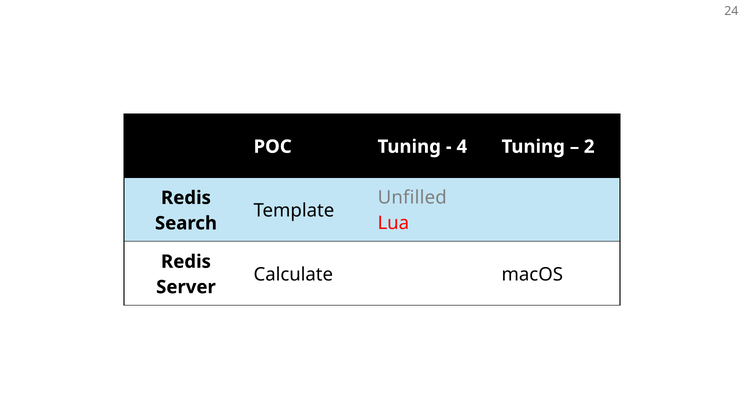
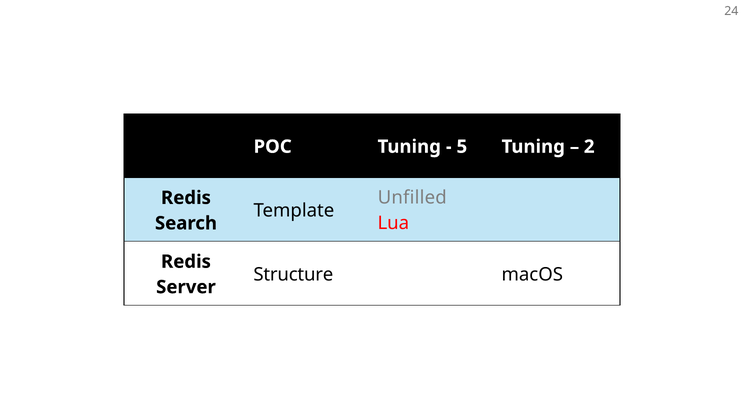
4: 4 -> 5
Calculate: Calculate -> Structure
